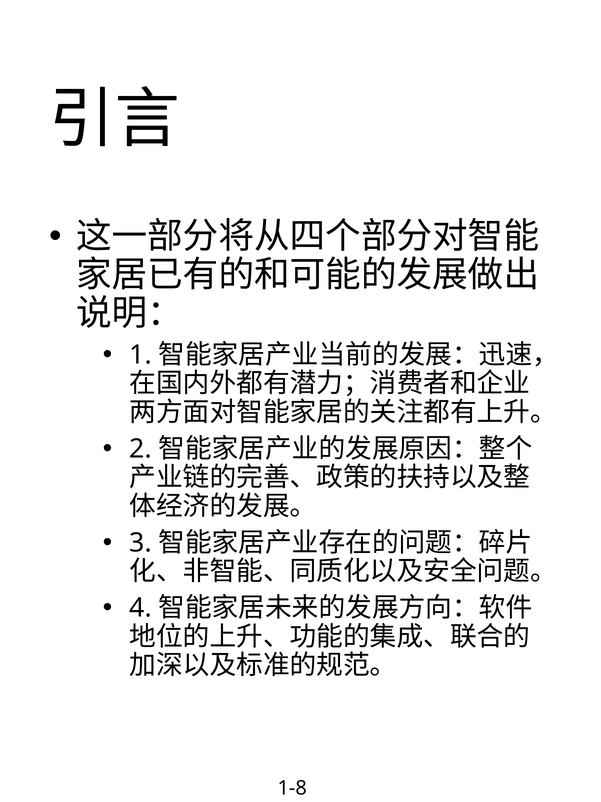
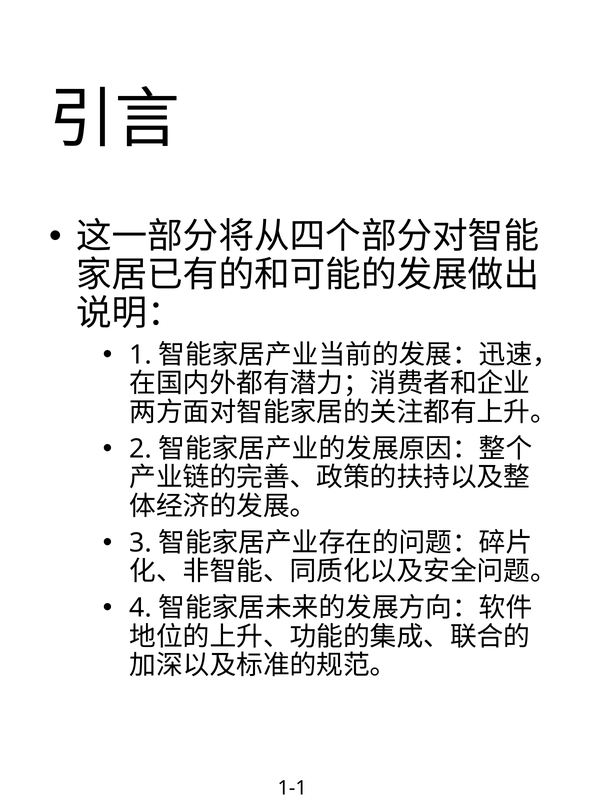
1-8: 1-8 -> 1-1
